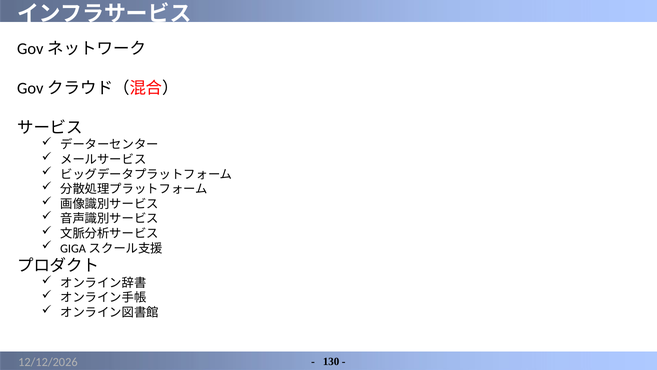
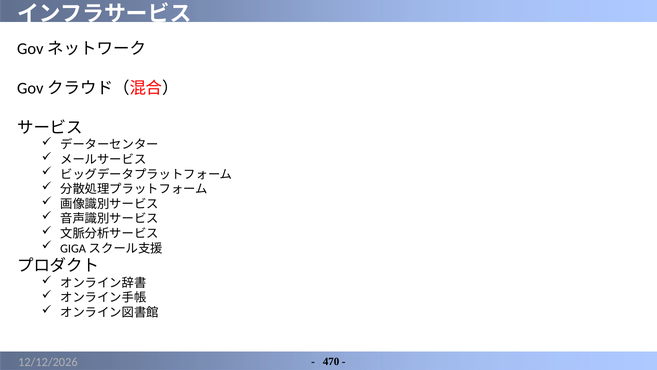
130: 130 -> 470
